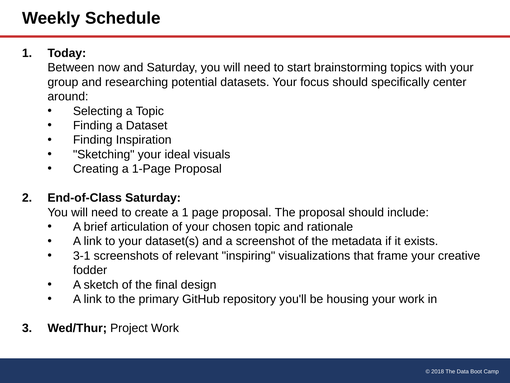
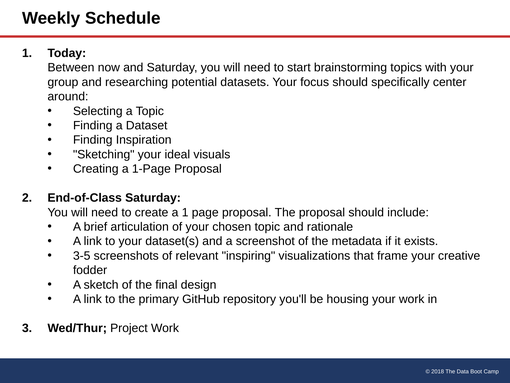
3-1: 3-1 -> 3-5
